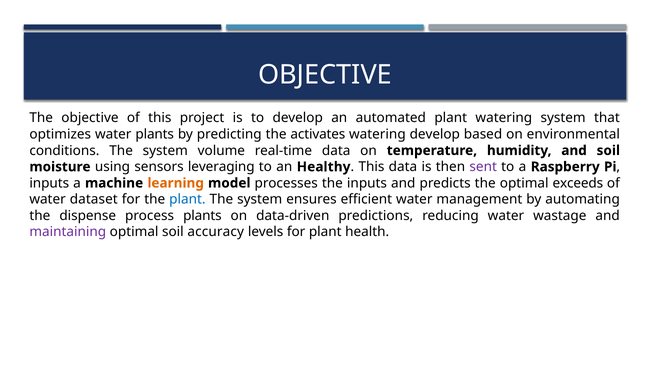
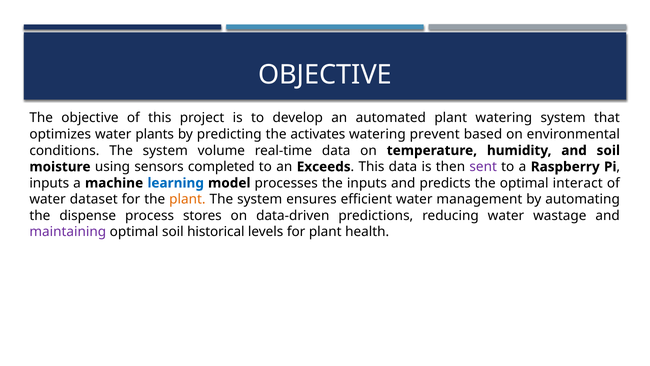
watering develop: develop -> prevent
leveraging: leveraging -> completed
Healthy: Healthy -> Exceeds
learning colour: orange -> blue
exceeds: exceeds -> interact
plant at (187, 199) colour: blue -> orange
process plants: plants -> stores
accuracy: accuracy -> historical
